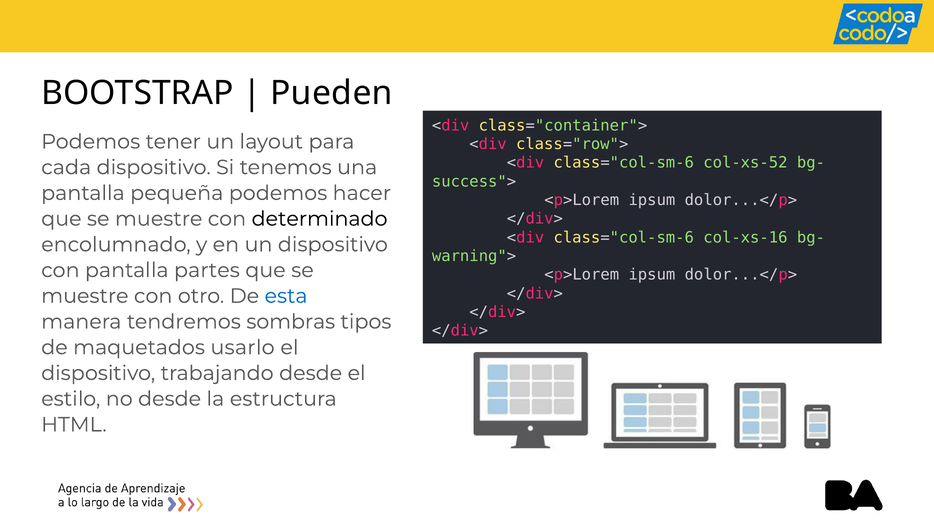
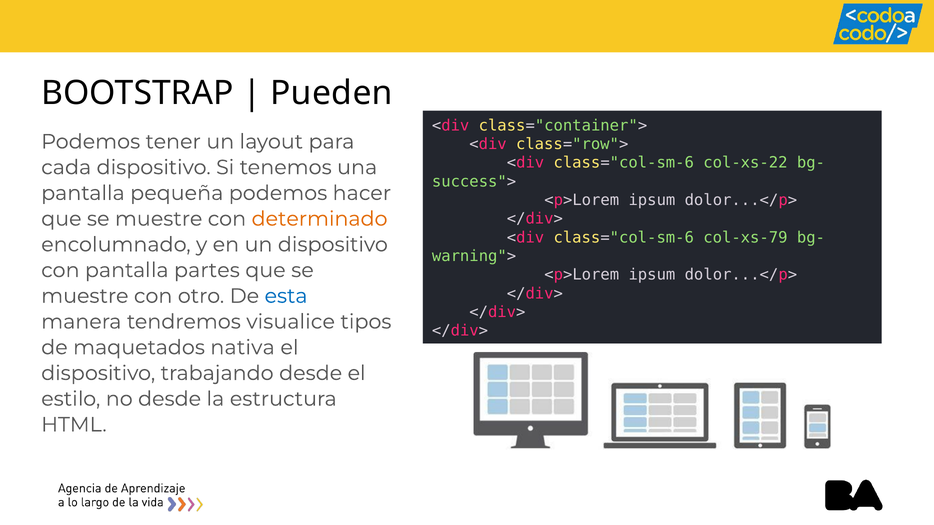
col-xs-52: col-xs-52 -> col-xs-22
determinado colour: black -> orange
col-xs-16: col-xs-16 -> col-xs-79
sombras: sombras -> visualice
usarlo: usarlo -> nativa
